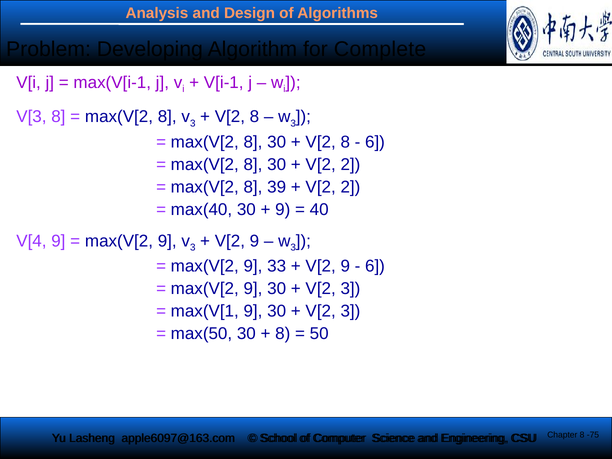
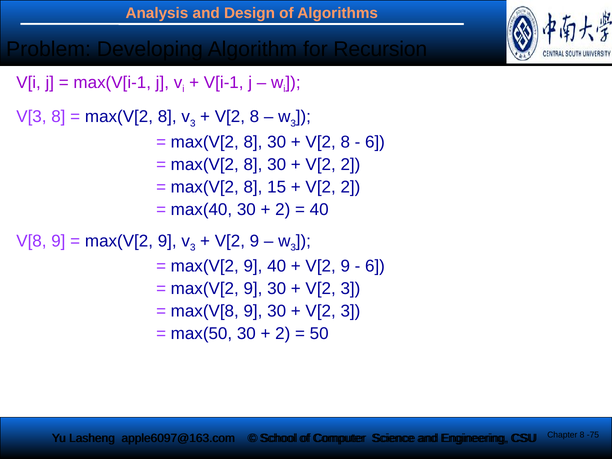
Complete: Complete -> Recursion
39: 39 -> 15
9 at (283, 209): 9 -> 2
V[4: V[4 -> V[8
9 33: 33 -> 40
max(V[1: max(V[1 -> max(V[8
8 at (283, 334): 8 -> 2
